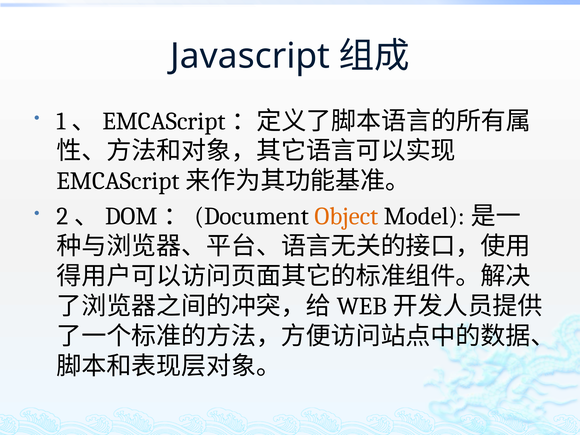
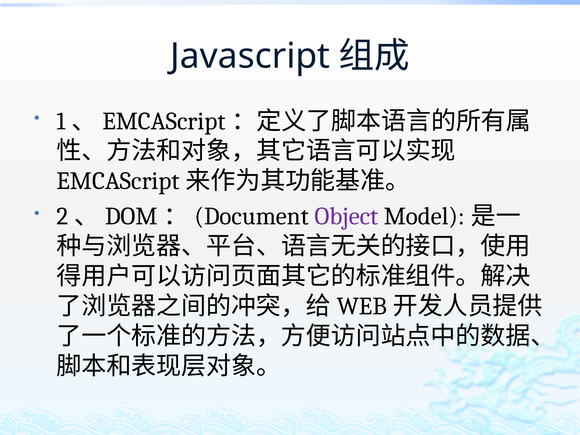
Object colour: orange -> purple
